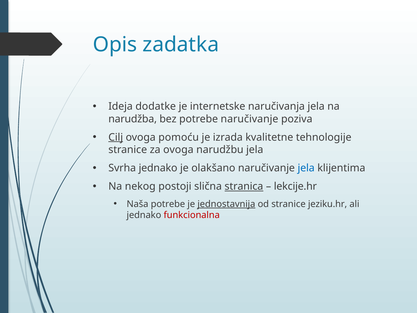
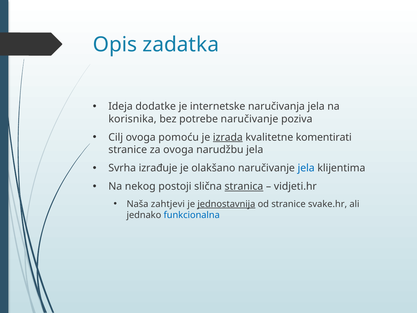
narudžba: narudžba -> korisnika
Cilj underline: present -> none
izrada underline: none -> present
tehnologije: tehnologije -> komentirati
Svrha jednako: jednako -> izrađuje
lekcije.hr: lekcije.hr -> vidjeti.hr
Naša potrebe: potrebe -> zahtjevi
jeziku.hr: jeziku.hr -> svake.hr
funkcionalna colour: red -> blue
